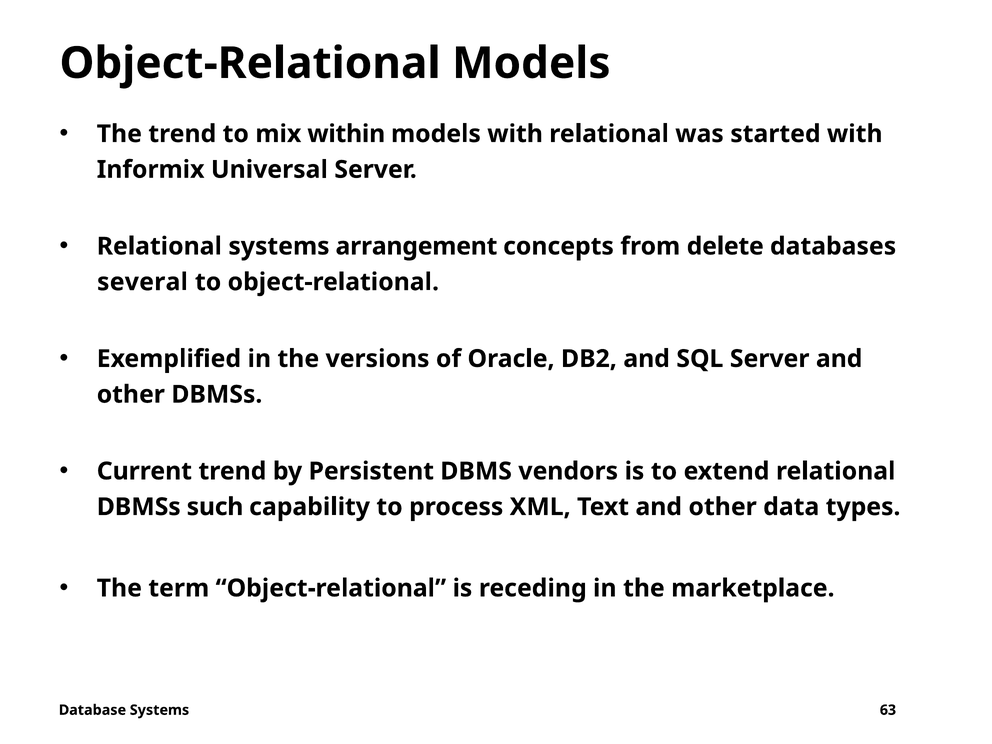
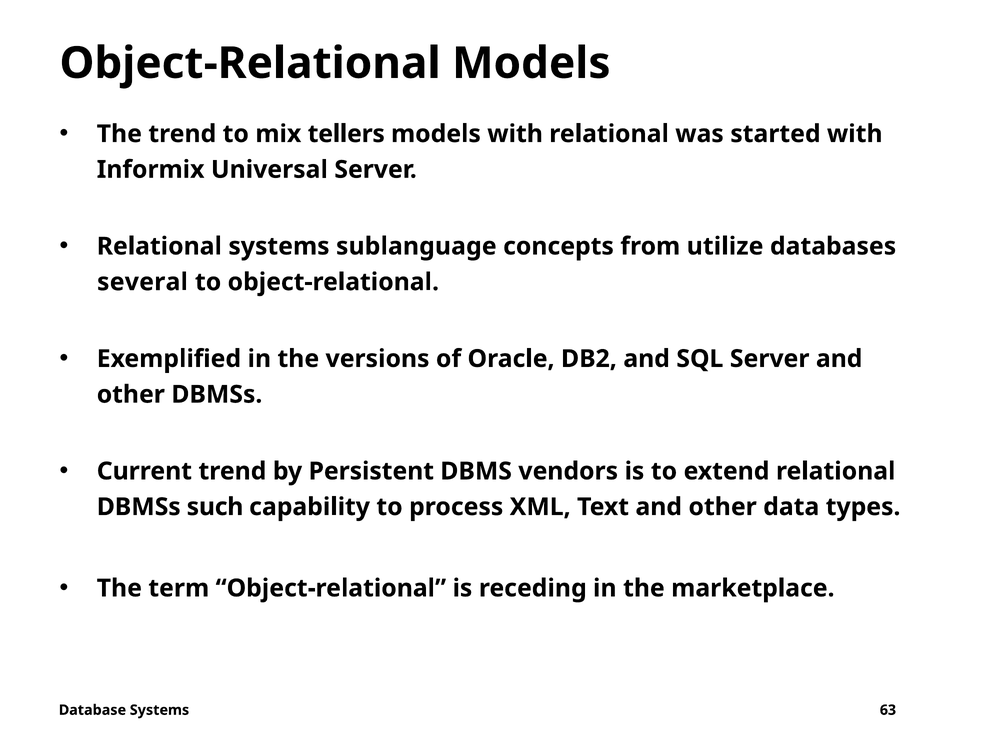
within: within -> tellers
arrangement: arrangement -> sublanguage
delete: delete -> utilize
